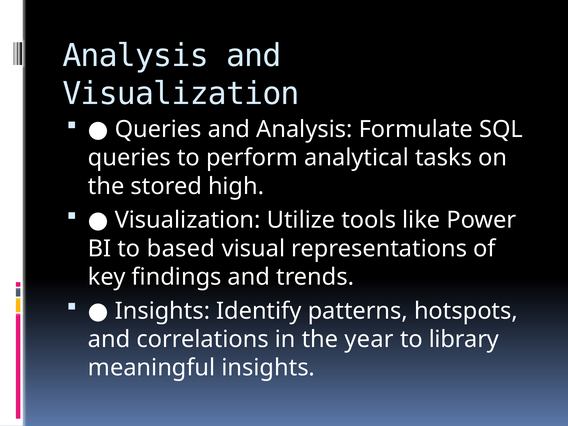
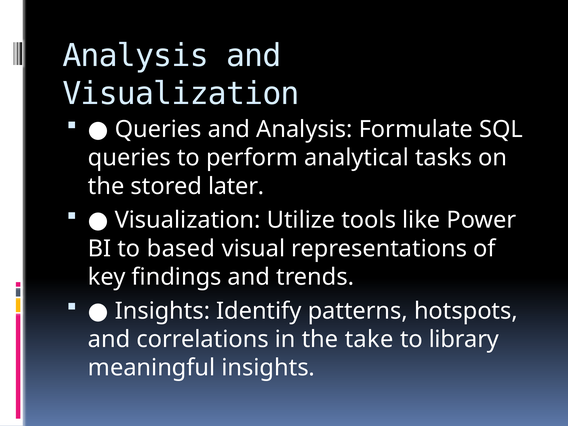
high: high -> later
year: year -> take
